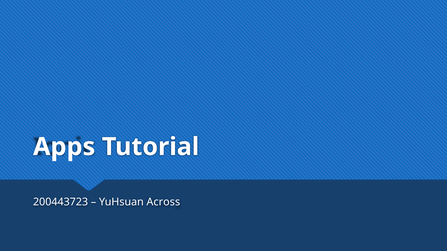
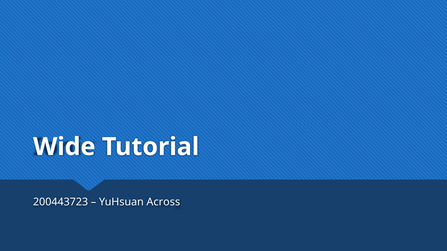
Apps: Apps -> Wide
